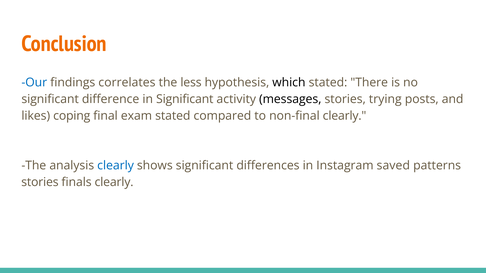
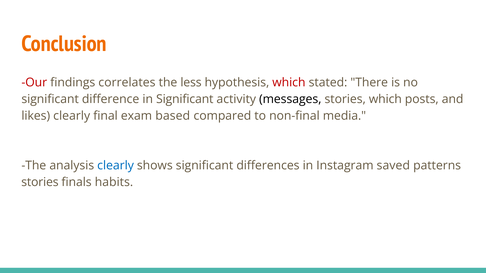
Our colour: blue -> red
which at (289, 82) colour: black -> red
stories trying: trying -> which
likes coping: coping -> clearly
exam stated: stated -> based
non-final clearly: clearly -> media
finals clearly: clearly -> habits
